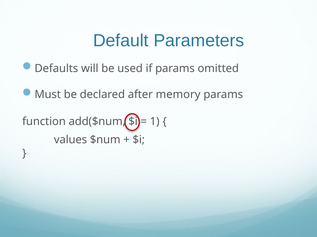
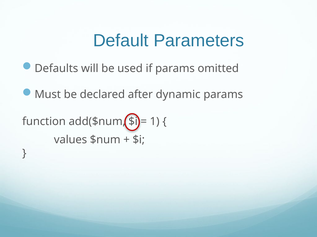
memory: memory -> dynamic
